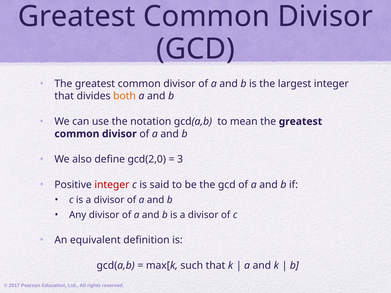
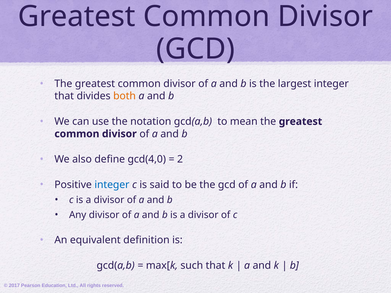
gcd(2,0: gcd(2,0 -> gcd(4,0
3: 3 -> 2
integer at (112, 185) colour: red -> blue
